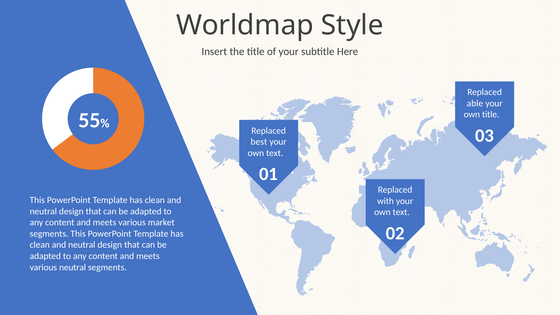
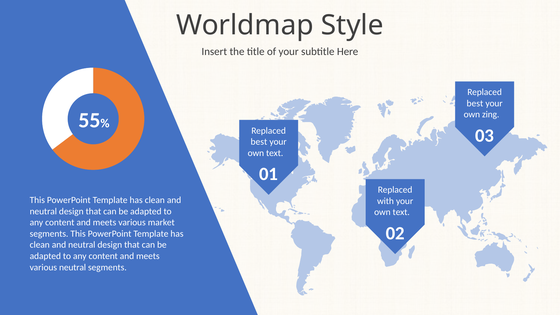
able at (475, 103): able -> best
own title: title -> zing
